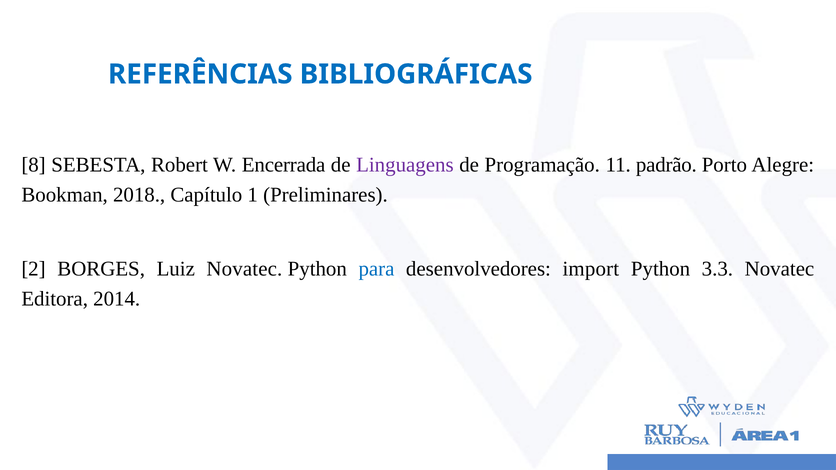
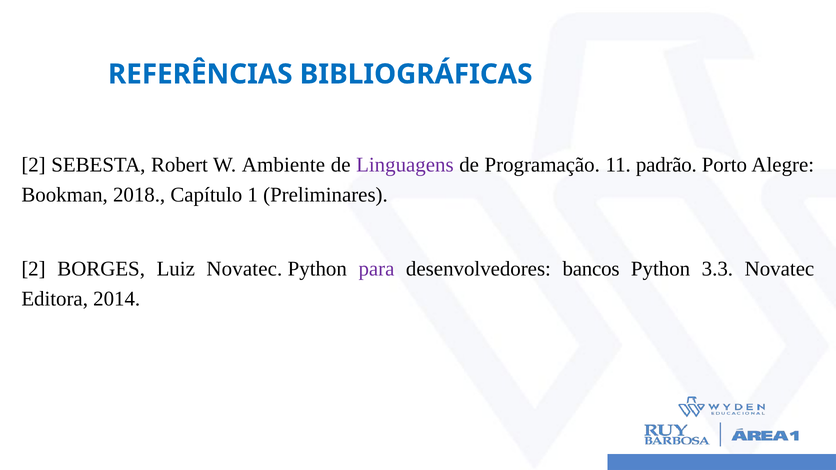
8 at (34, 165): 8 -> 2
Encerrada: Encerrada -> Ambiente
para colour: blue -> purple
import: import -> bancos
